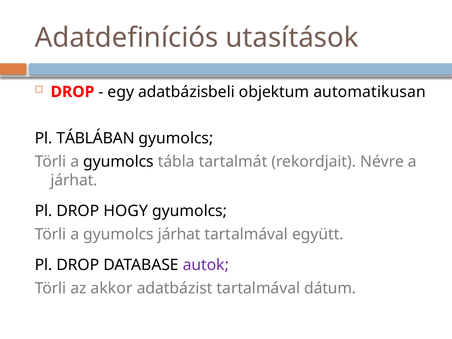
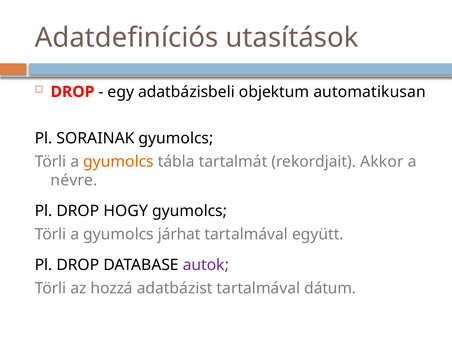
TÁBLÁBAN: TÁBLÁBAN -> SORAINAK
gyumolcs at (119, 162) colour: black -> orange
Névre: Névre -> Akkor
járhat at (74, 180): járhat -> névre
akkor: akkor -> hozzá
